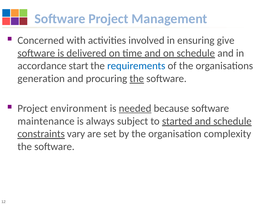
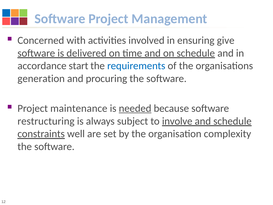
the at (137, 79) underline: present -> none
environment: environment -> maintenance
maintenance: maintenance -> restructuring
started: started -> involve
vary: vary -> well
